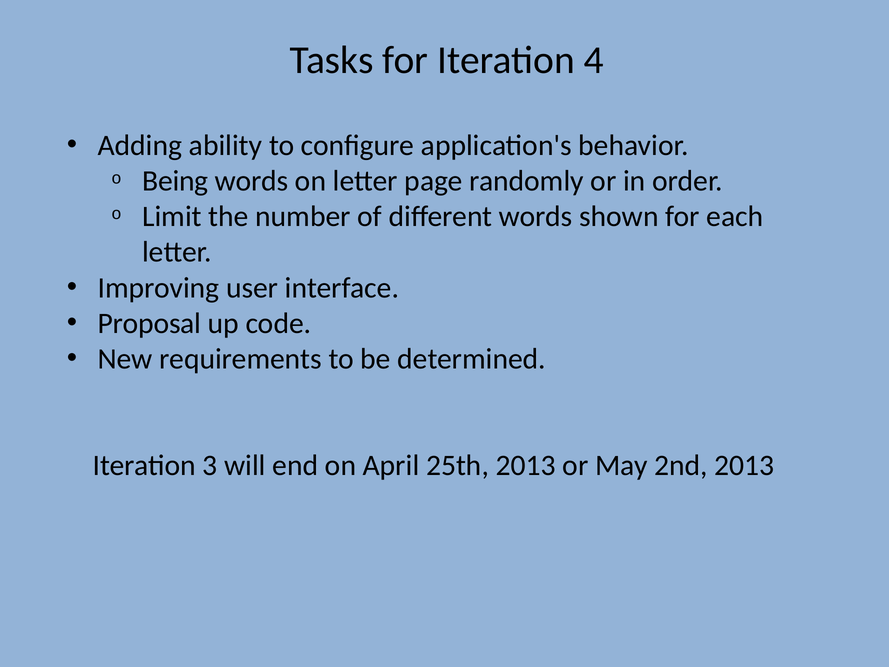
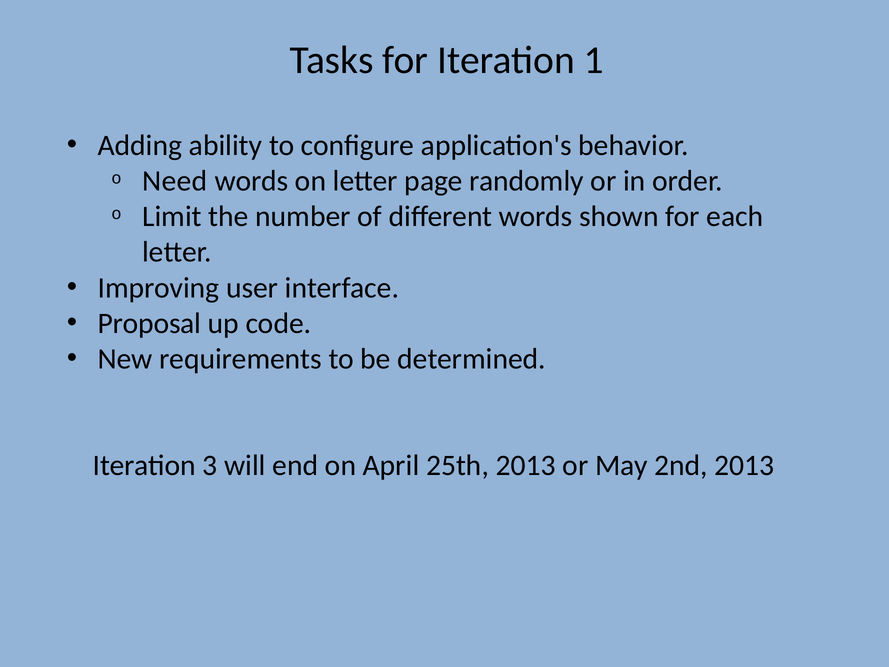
4: 4 -> 1
Being: Being -> Need
